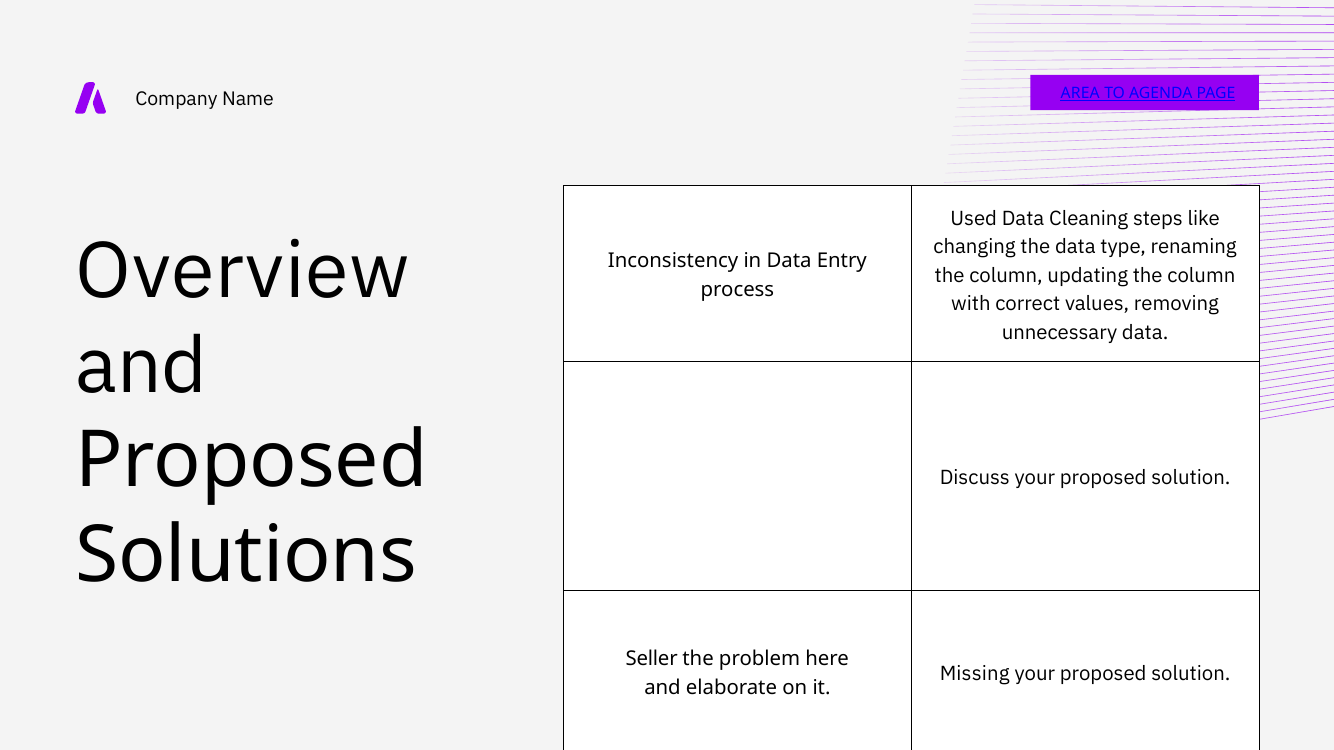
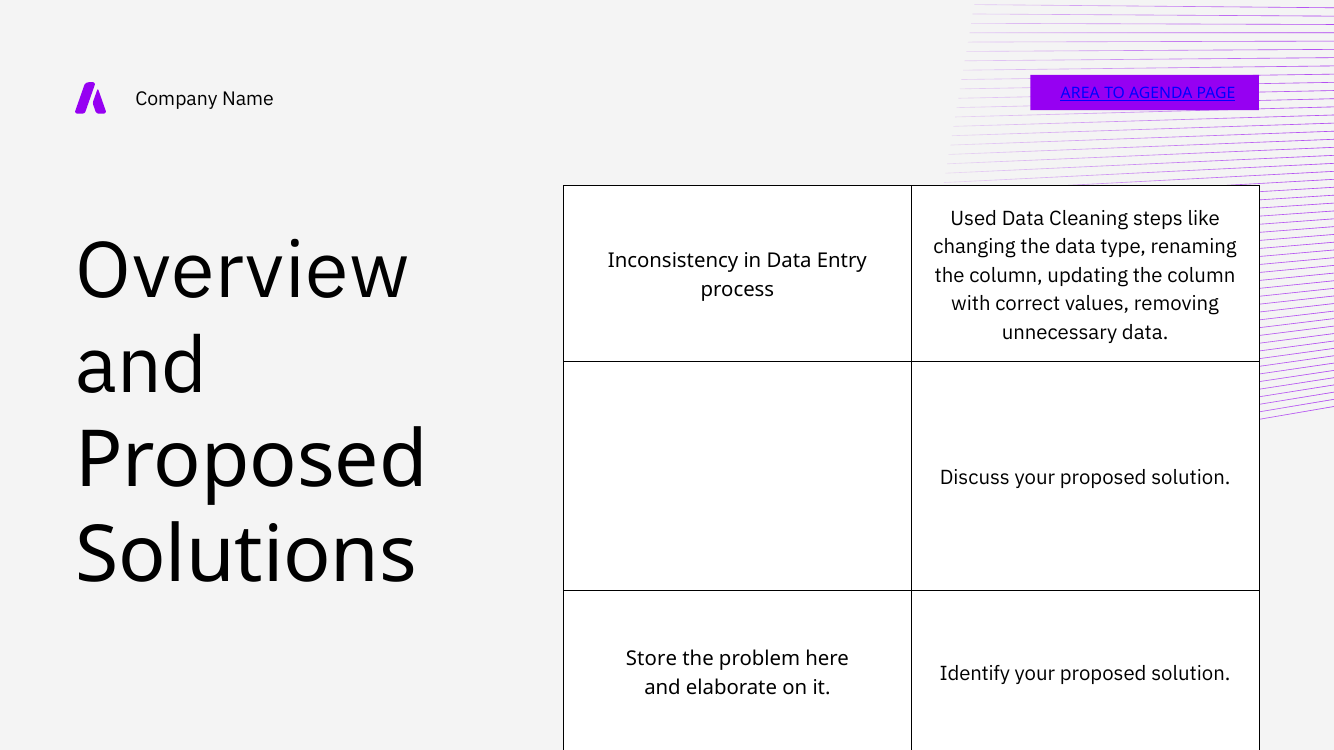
Seller: Seller -> Store
Missing: Missing -> Identify
